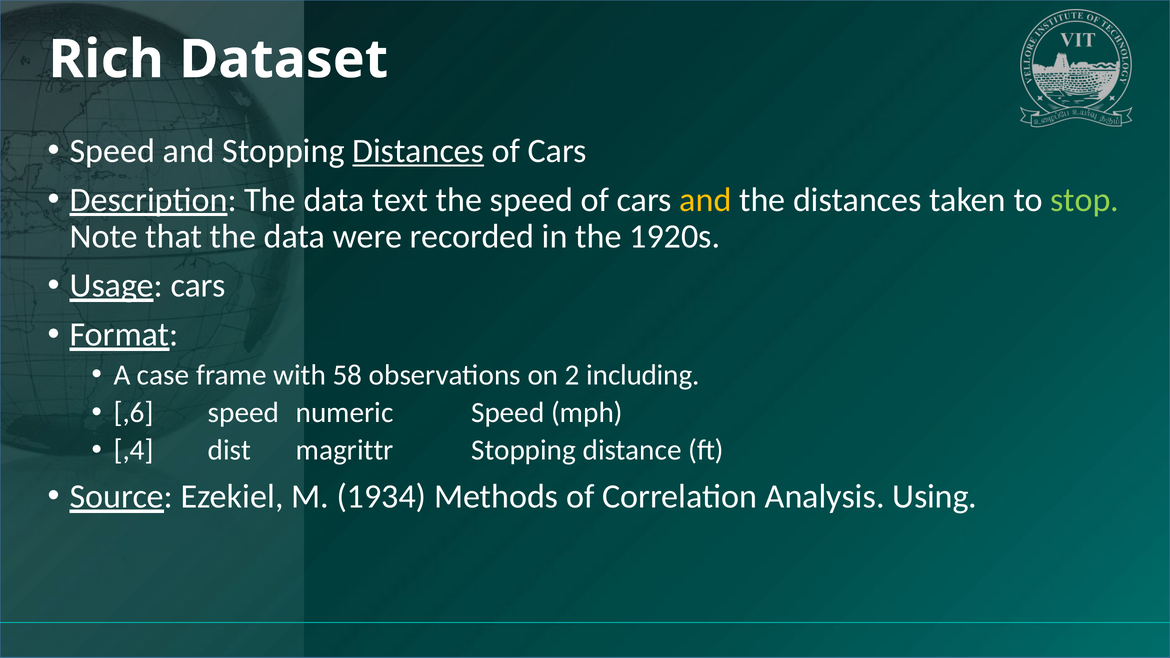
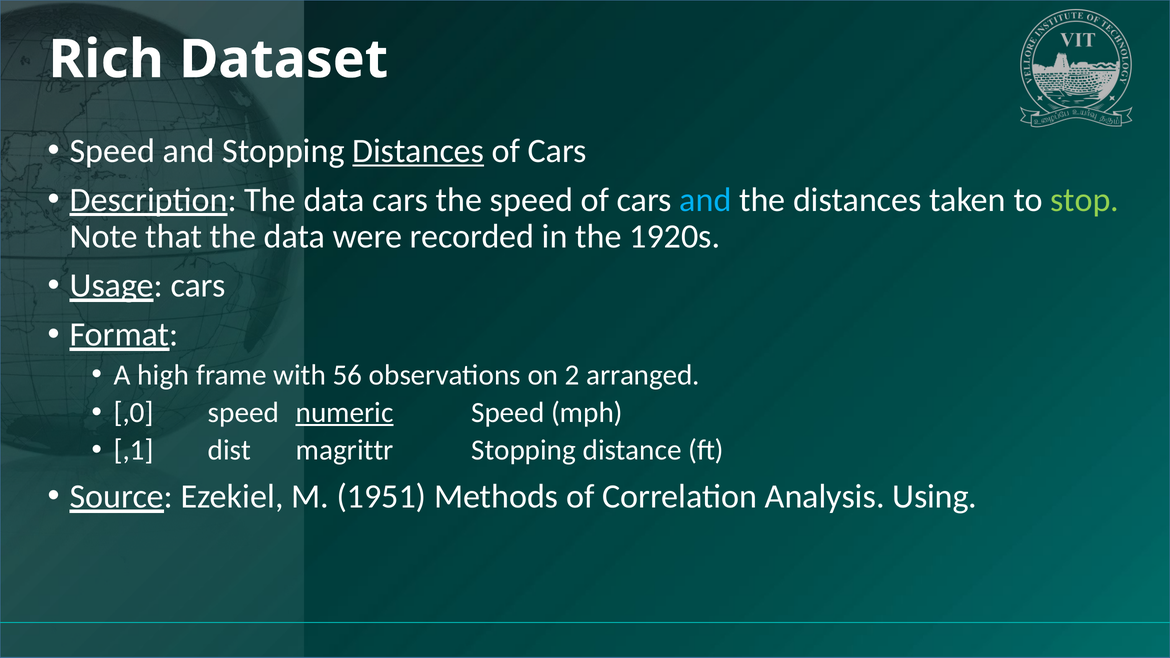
data text: text -> cars
and at (705, 200) colour: yellow -> light blue
case: case -> high
58: 58 -> 56
including: including -> arranged
,6: ,6 -> ,0
numeric underline: none -> present
,4: ,4 -> ,1
1934: 1934 -> 1951
